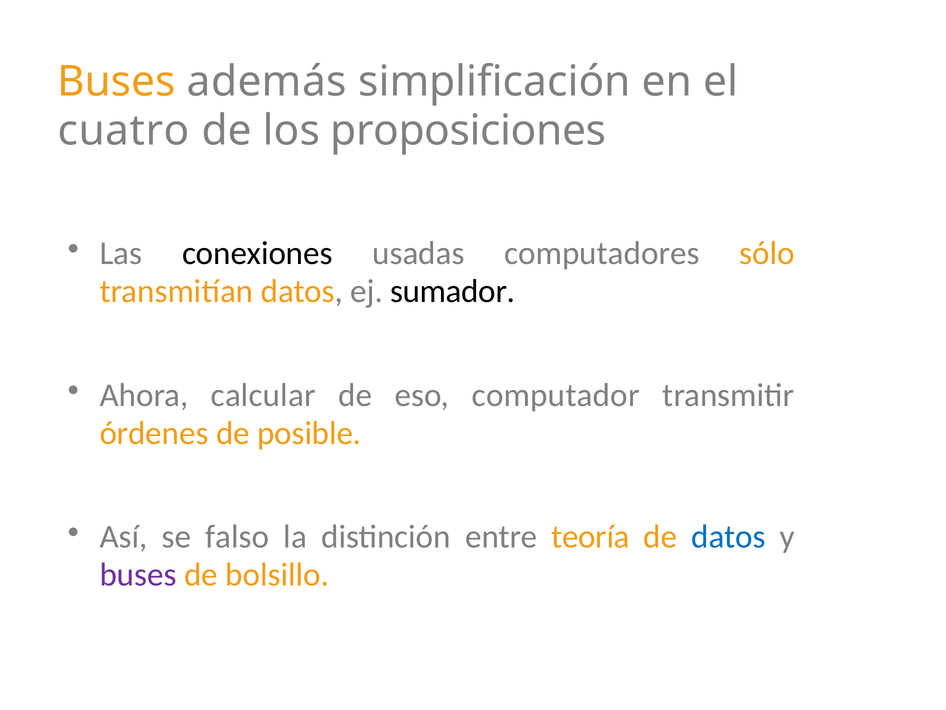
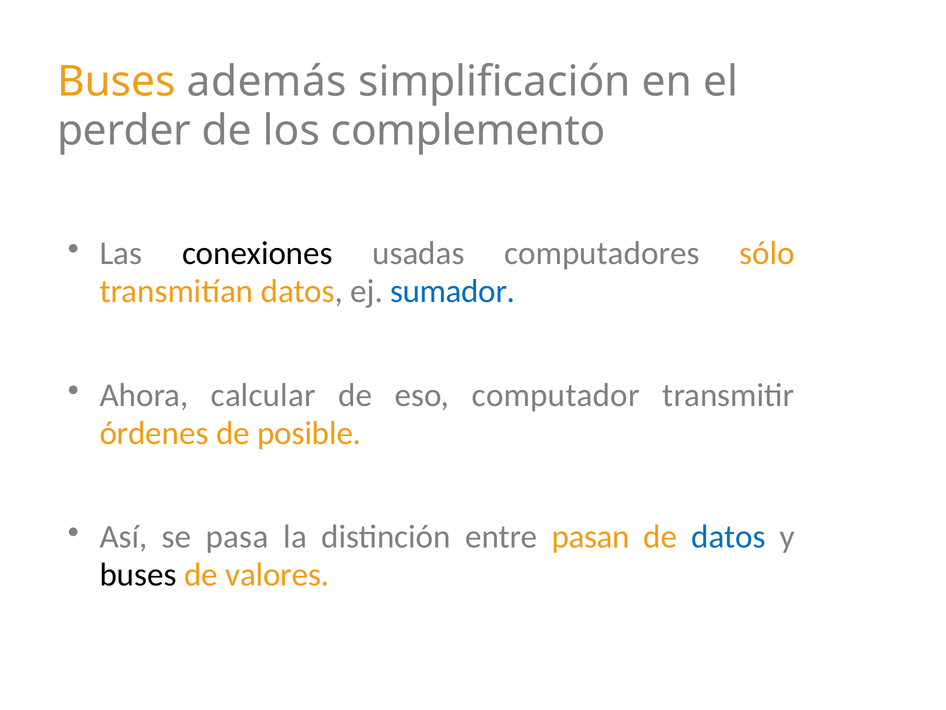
cuatro: cuatro -> perder
proposiciones: proposiciones -> complemento
sumador colour: black -> blue
falso: falso -> pasa
teoría: teoría -> pasan
buses at (138, 574) colour: purple -> black
bolsillo: bolsillo -> valores
